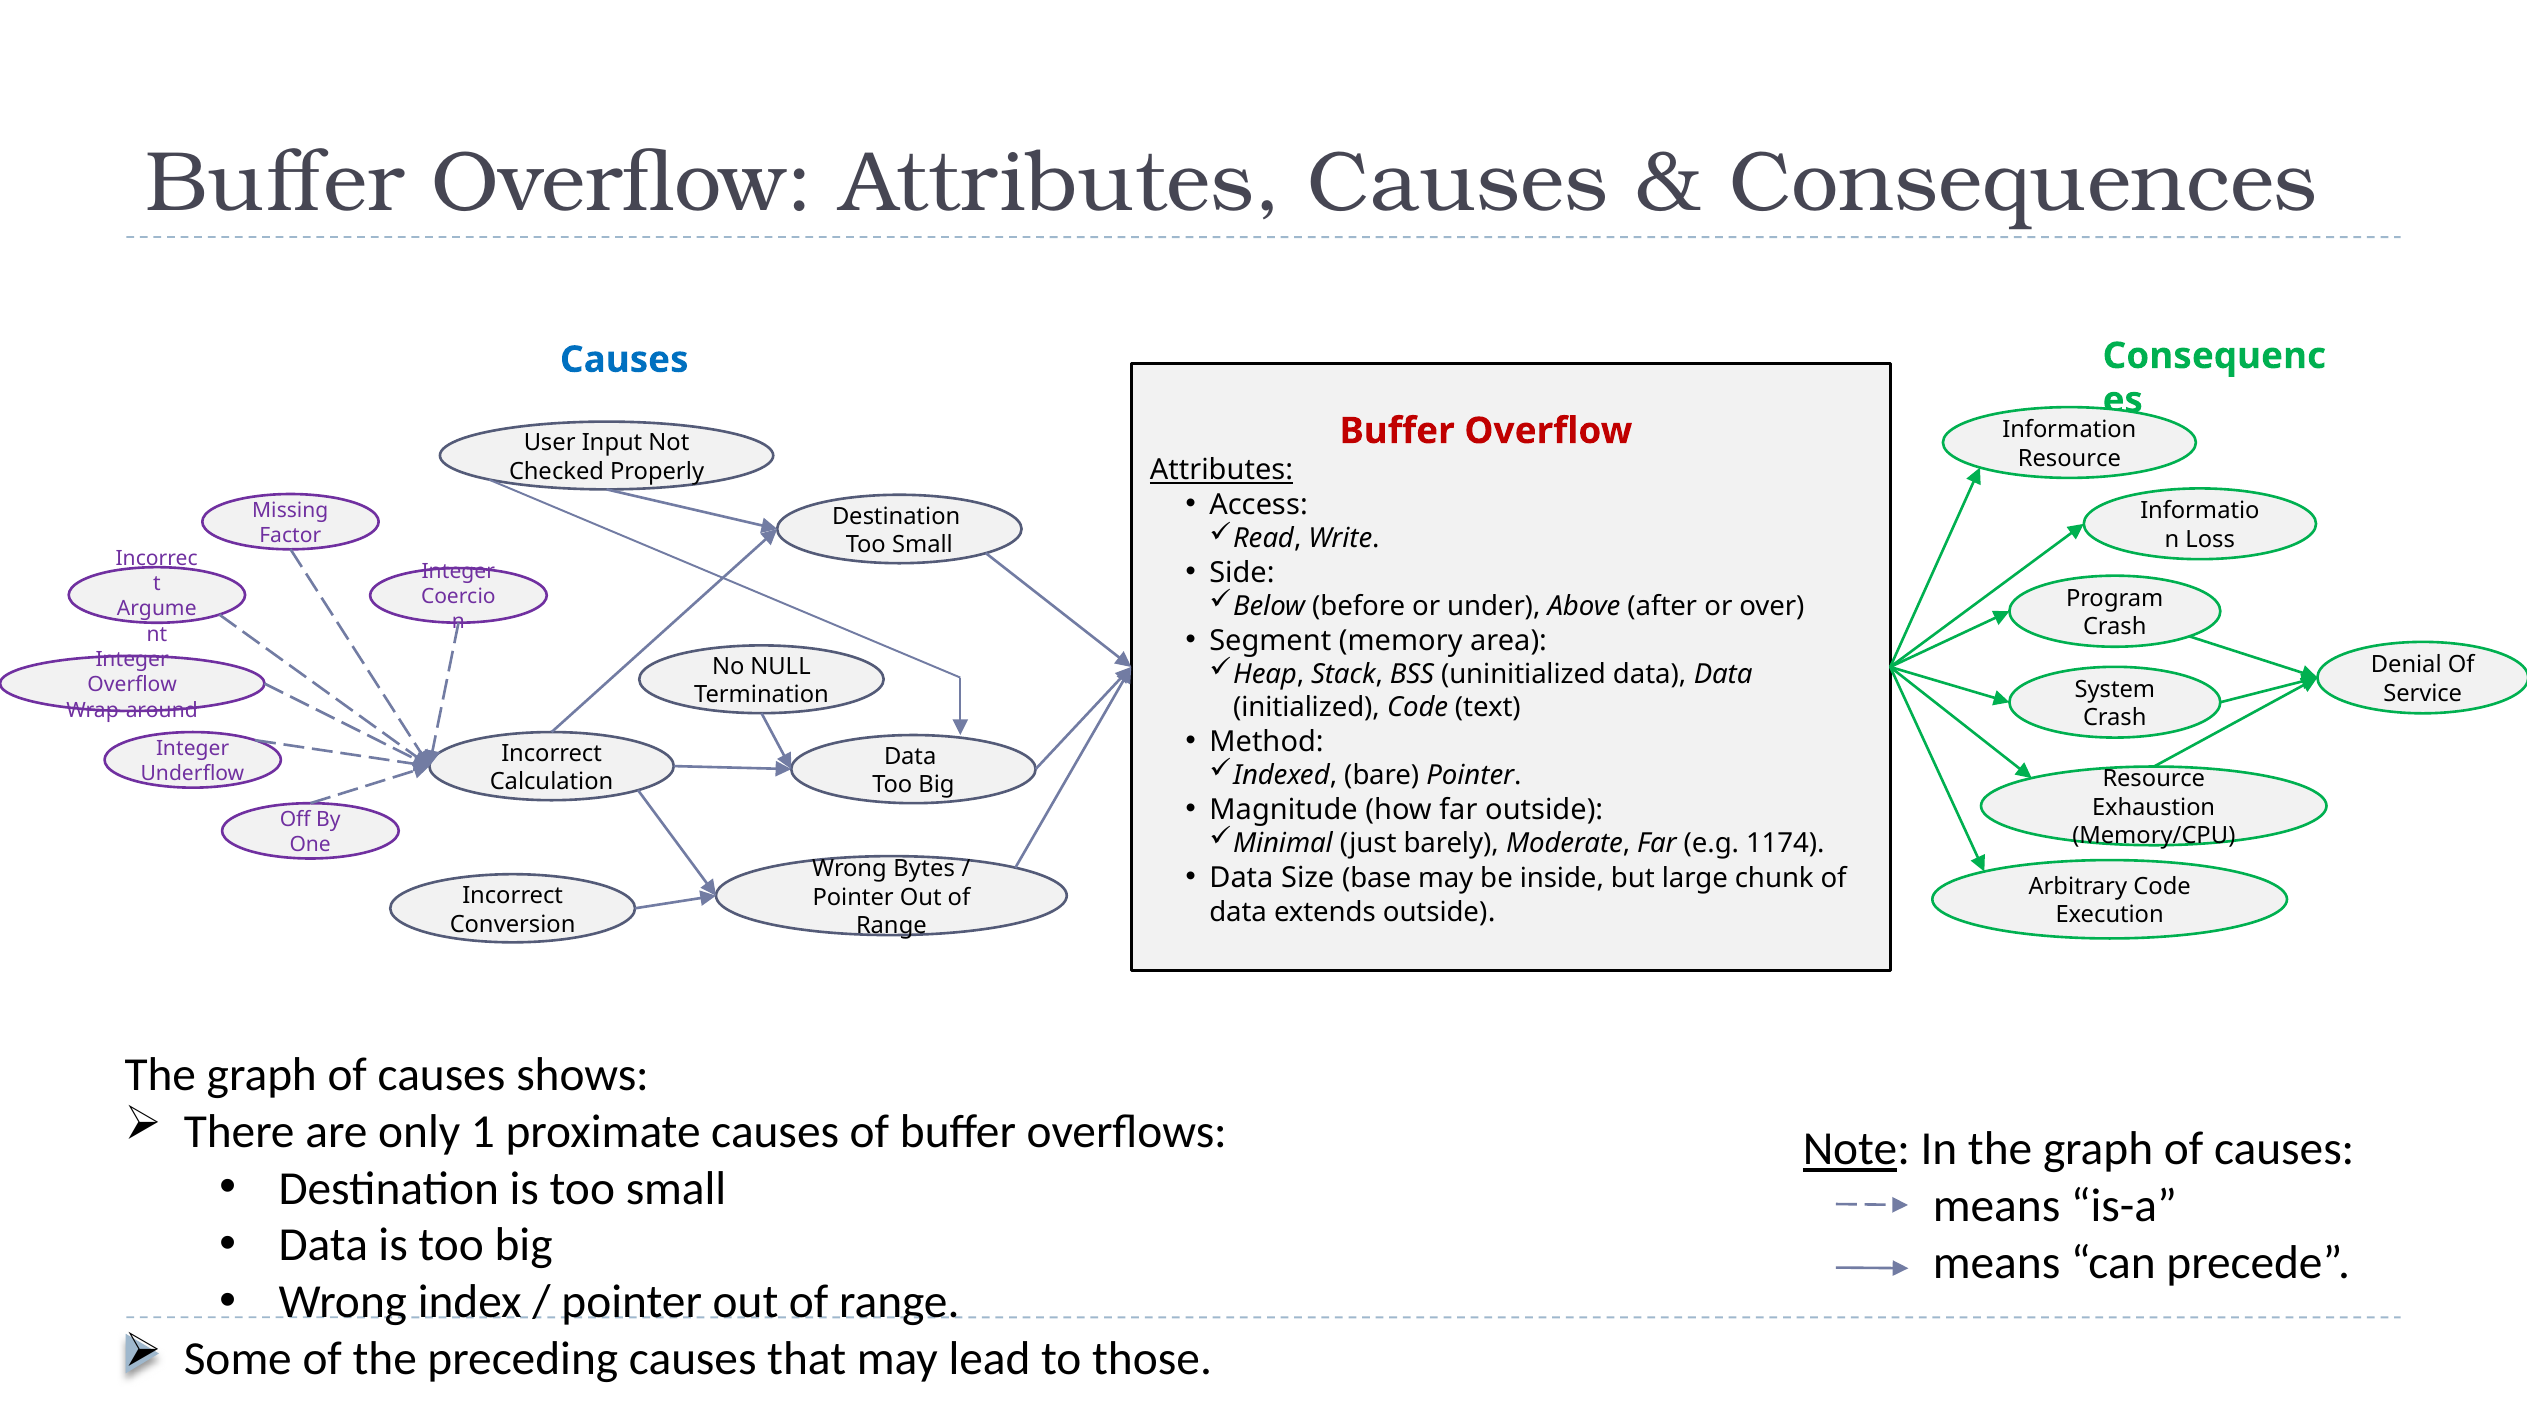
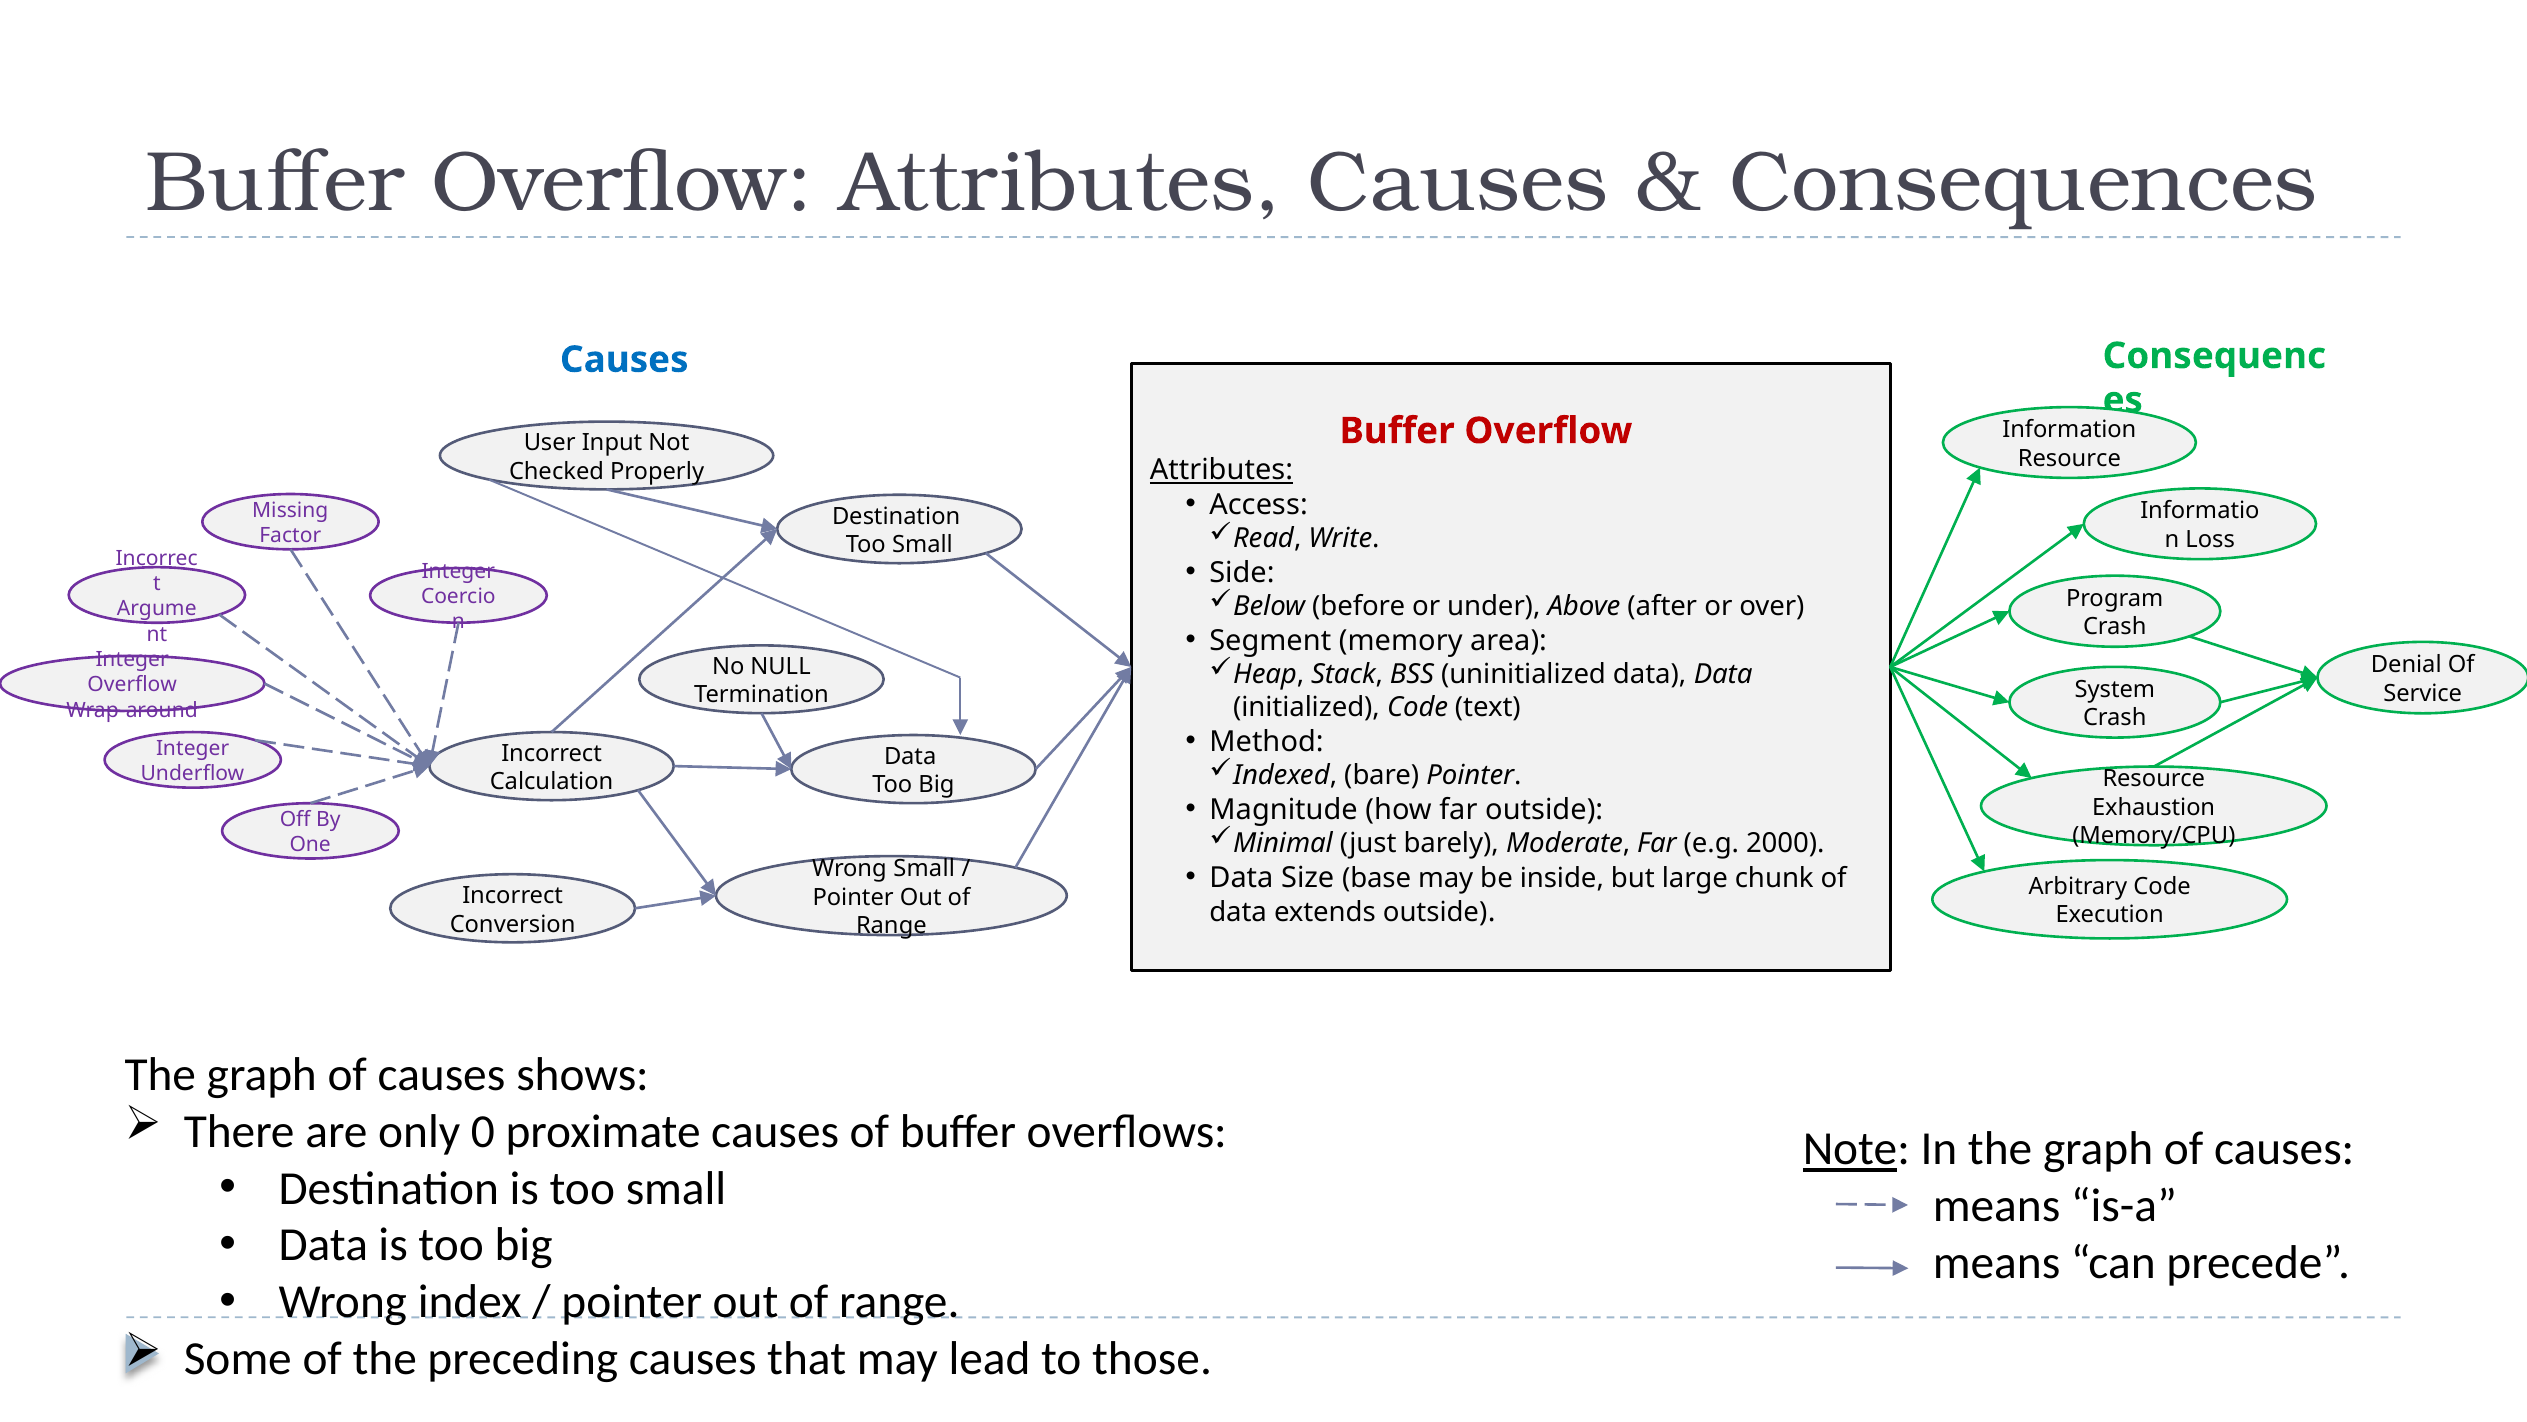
1174: 1174 -> 2000
Wrong Bytes: Bytes -> Small
1: 1 -> 0
